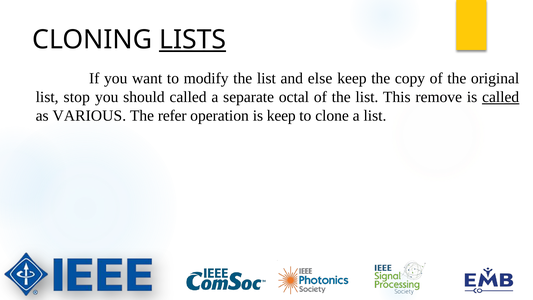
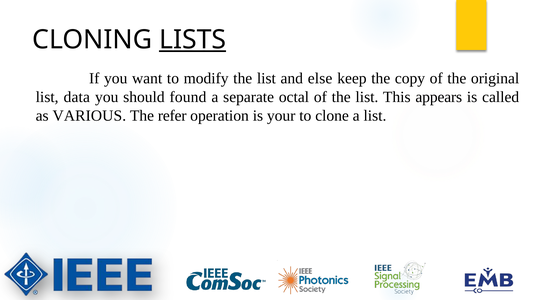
stop: stop -> data
should called: called -> found
remove: remove -> appears
called at (501, 97) underline: present -> none
is keep: keep -> your
